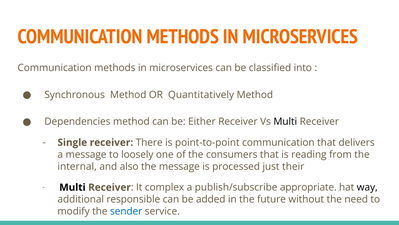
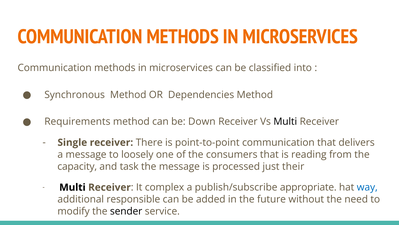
Quantitatively: Quantitatively -> Dependencies
Dependencies: Dependencies -> Requirements
Either: Either -> Down
internal: internal -> capacity
also: also -> task
way colour: black -> blue
sender colour: blue -> black
